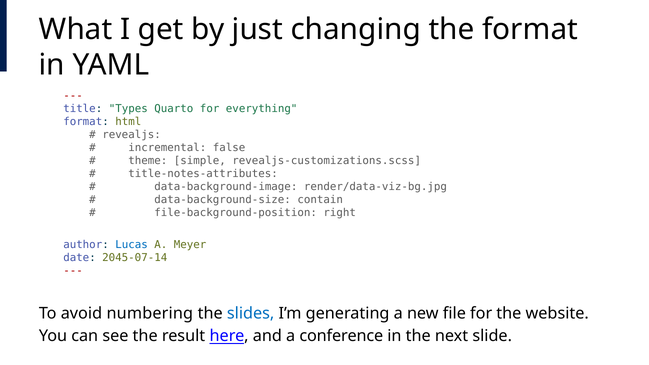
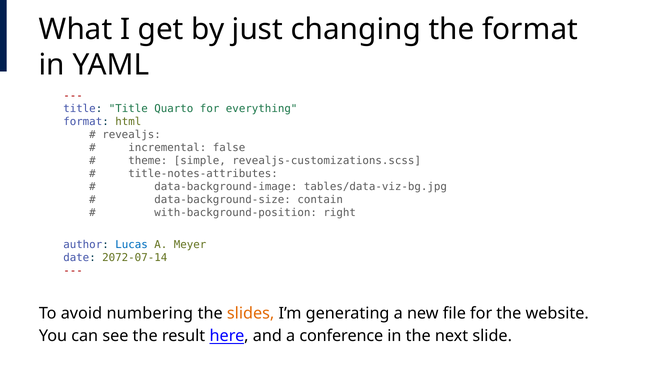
title Types: Types -> Title
render/data-viz-bg.jpg: render/data-viz-bg.jpg -> tables/data-viz-bg.jpg
file-background-position: file-background-position -> with-background-position
2045-07-14: 2045-07-14 -> 2072-07-14
slides colour: blue -> orange
